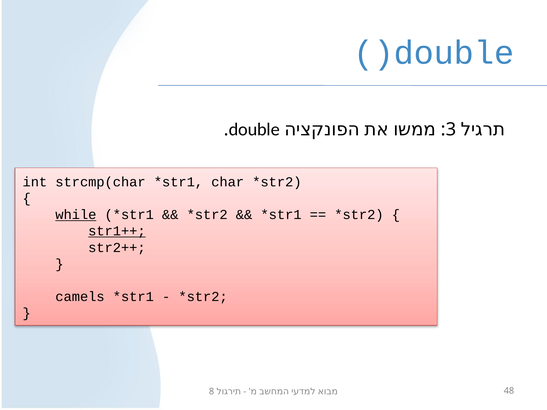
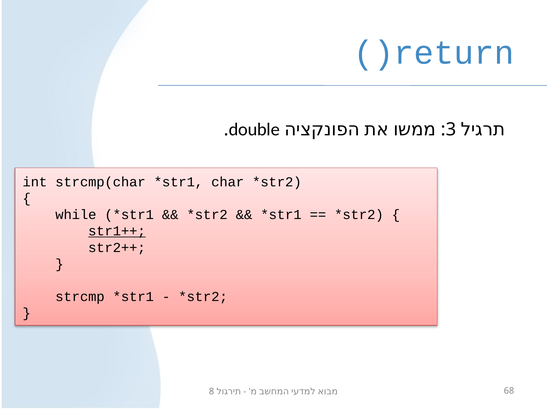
double at (454, 53): double -> return
while underline: present -> none
camels: camels -> strcmp
48: 48 -> 68
